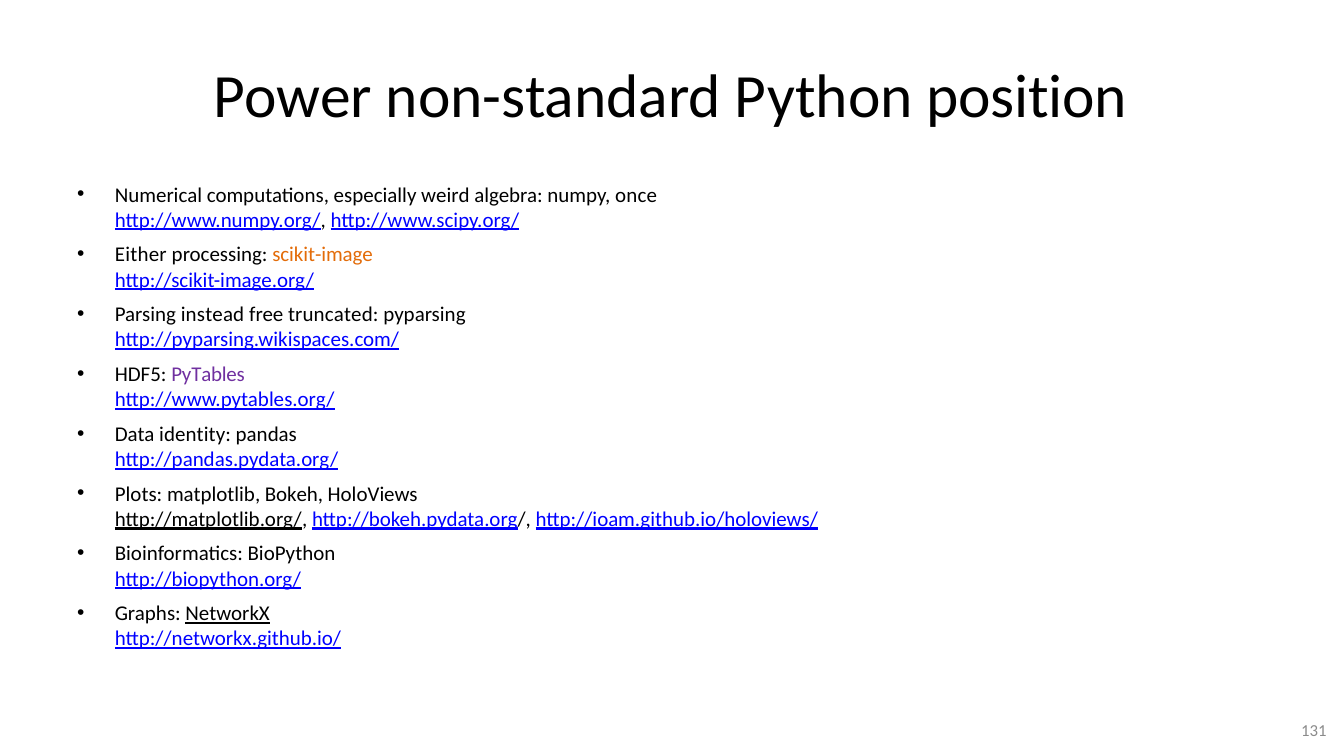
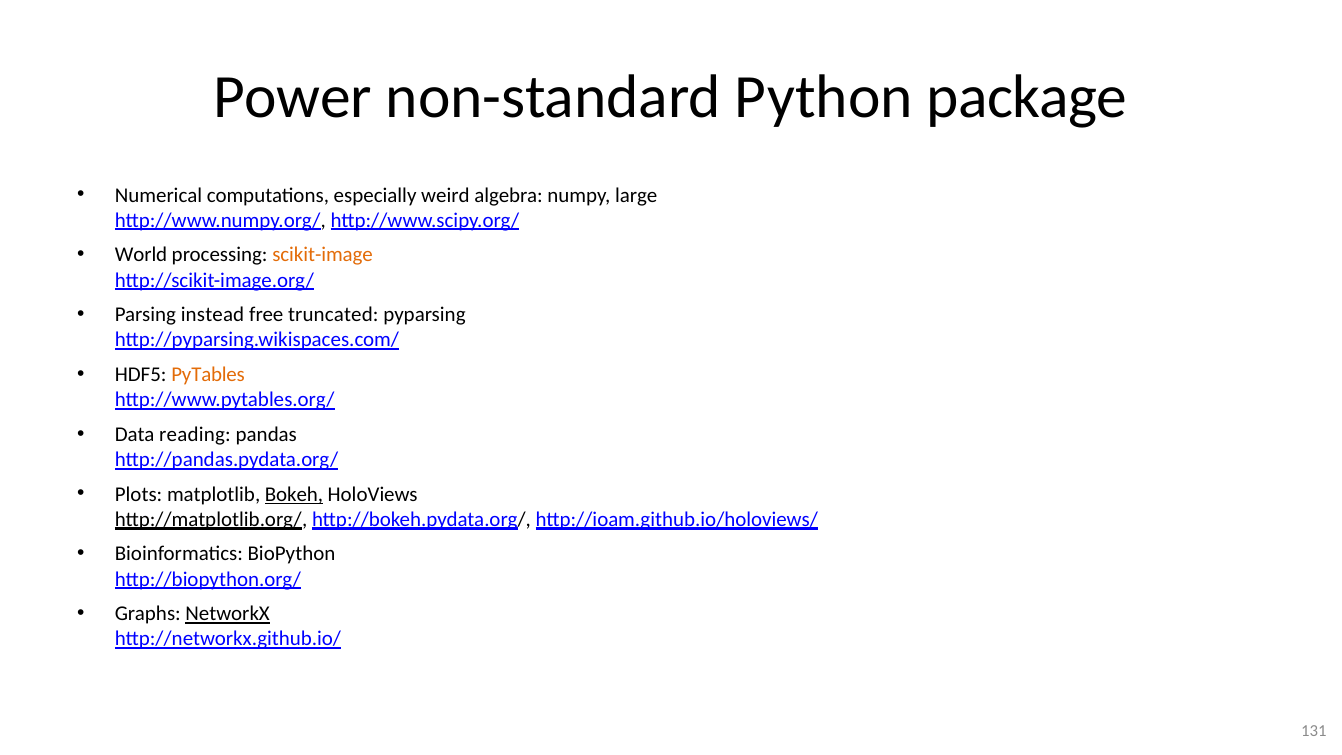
position: position -> package
once: once -> large
Either: Either -> World
PyTables colour: purple -> orange
identity: identity -> reading
Bokeh underline: none -> present
